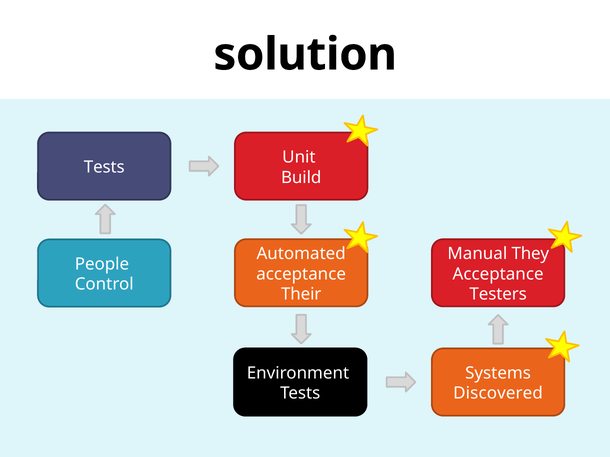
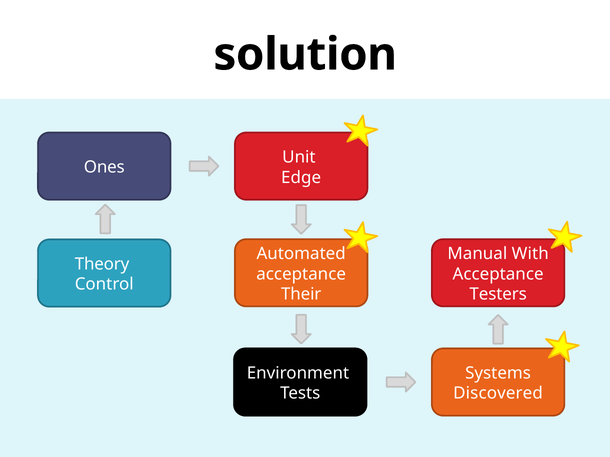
Tests at (104, 167): Tests -> Ones
Build: Build -> Edge
They: They -> With
People: People -> Theory
